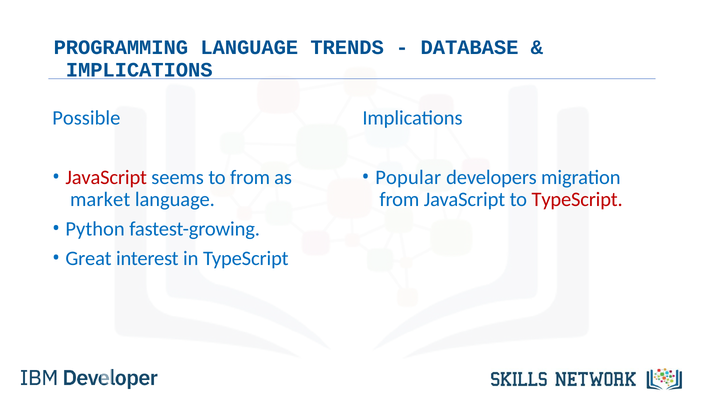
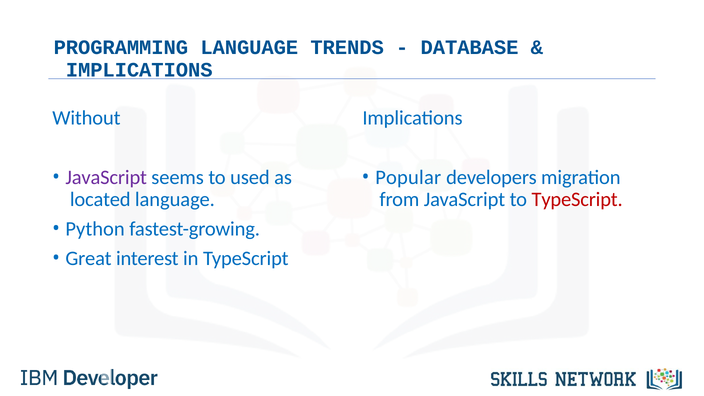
Possible: Possible -> Without
JavaScript at (106, 177) colour: red -> purple
to from: from -> used
market: market -> located
